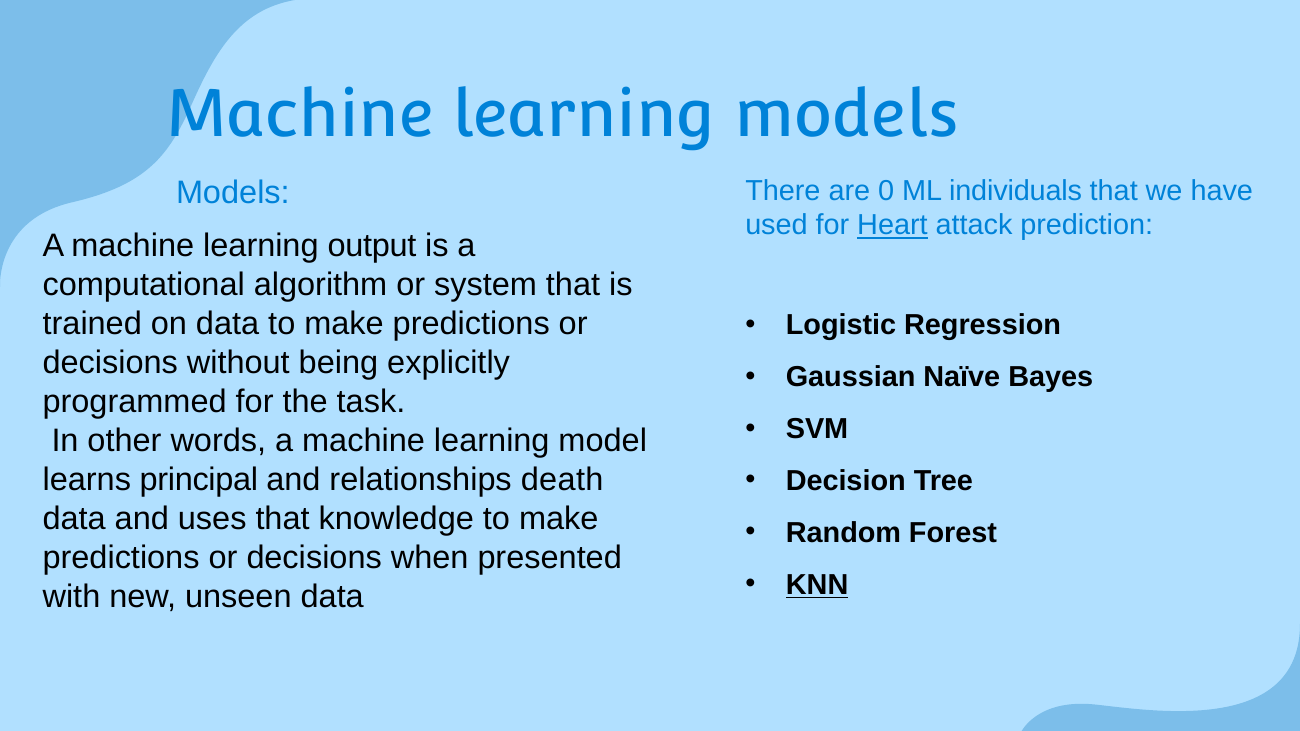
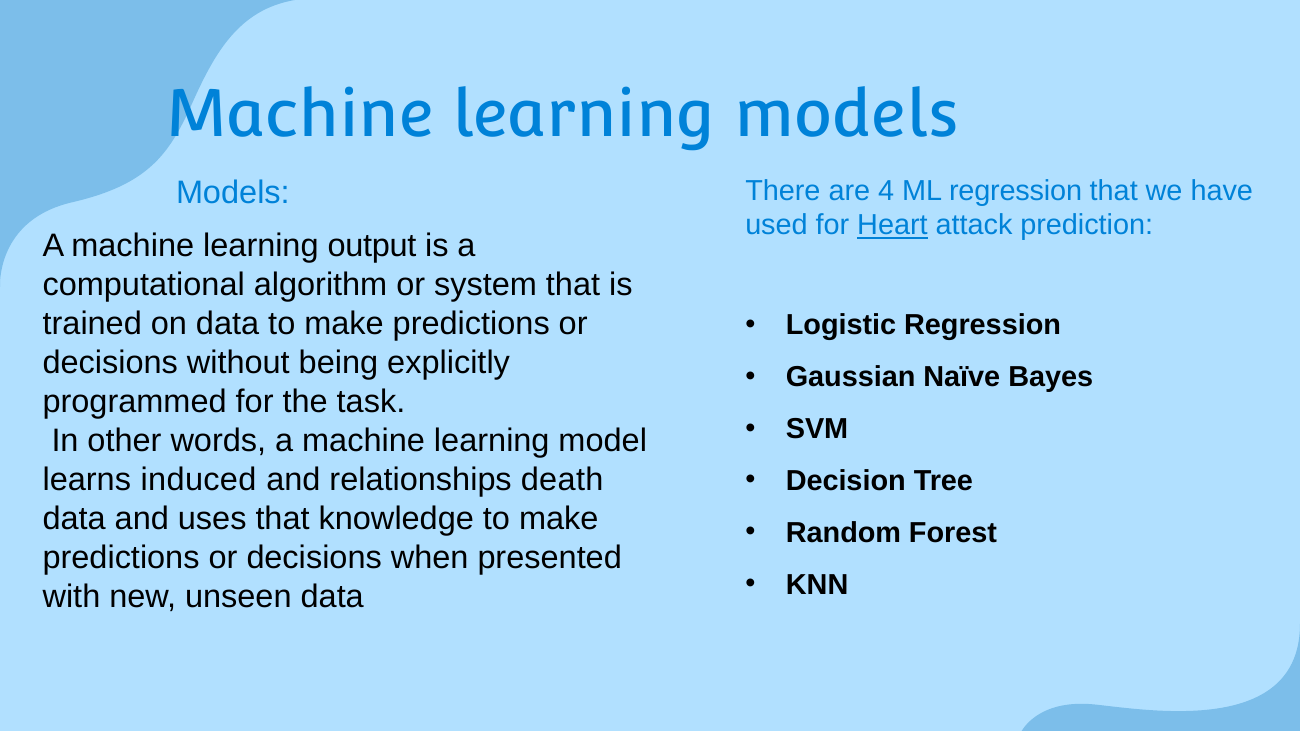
0: 0 -> 4
ML individuals: individuals -> regression
principal: principal -> induced
KNN underline: present -> none
